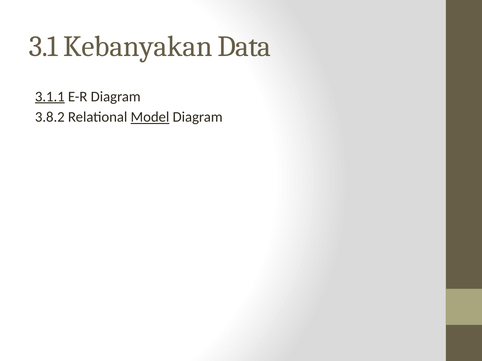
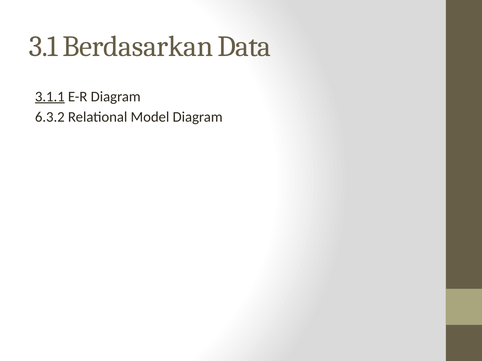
Kebanyakan: Kebanyakan -> Berdasarkan
3.8.2: 3.8.2 -> 6.3.2
Model underline: present -> none
